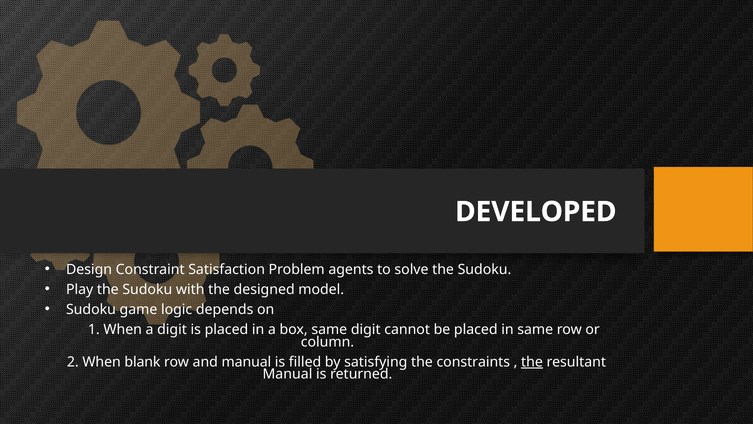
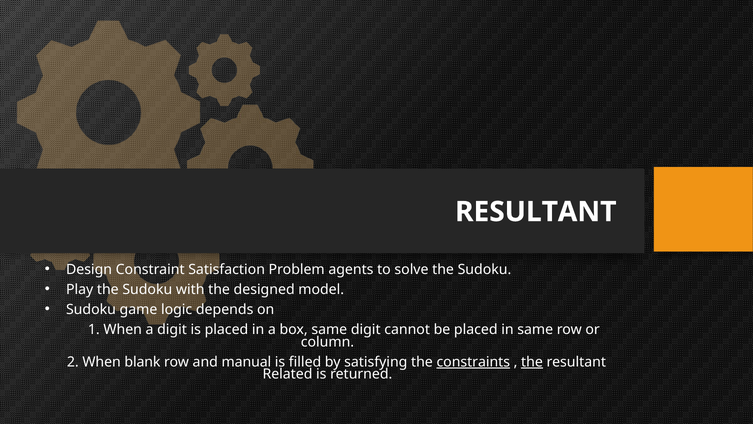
DEVELOPED at (536, 212): DEVELOPED -> RESULTANT
constraints underline: none -> present
Manual at (287, 374): Manual -> Related
